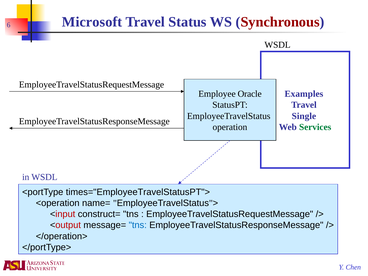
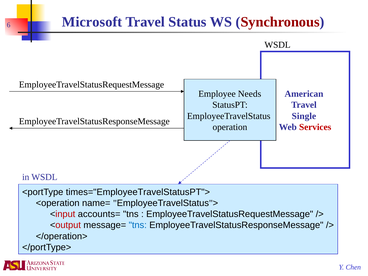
Oracle: Oracle -> Needs
Examples: Examples -> American
Services colour: green -> red
construct=: construct= -> accounts=
